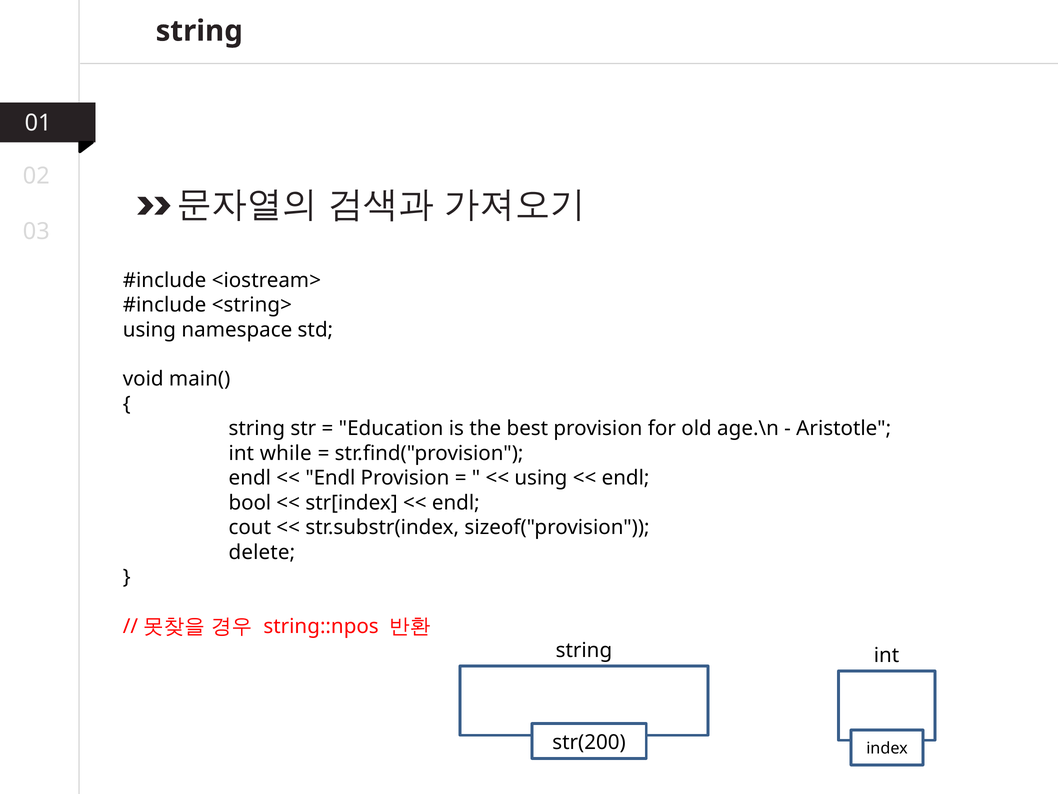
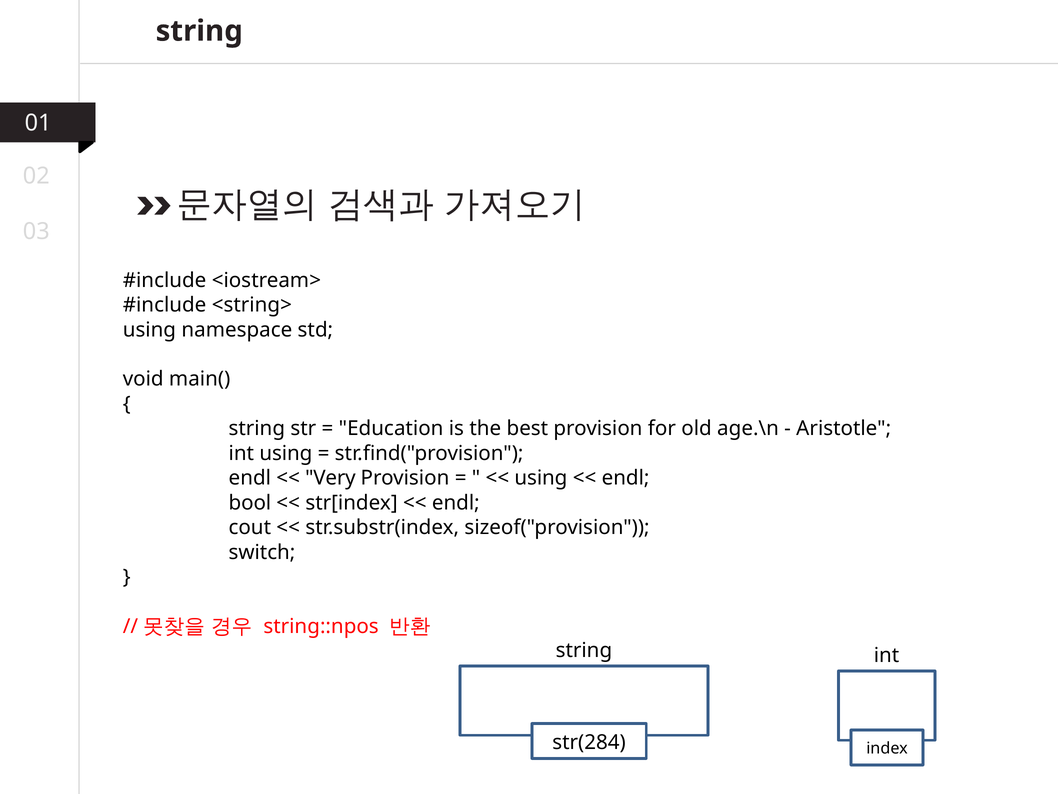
int while: while -> using
Endl at (330, 478): Endl -> Very
delete: delete -> switch
str(200: str(200 -> str(284
